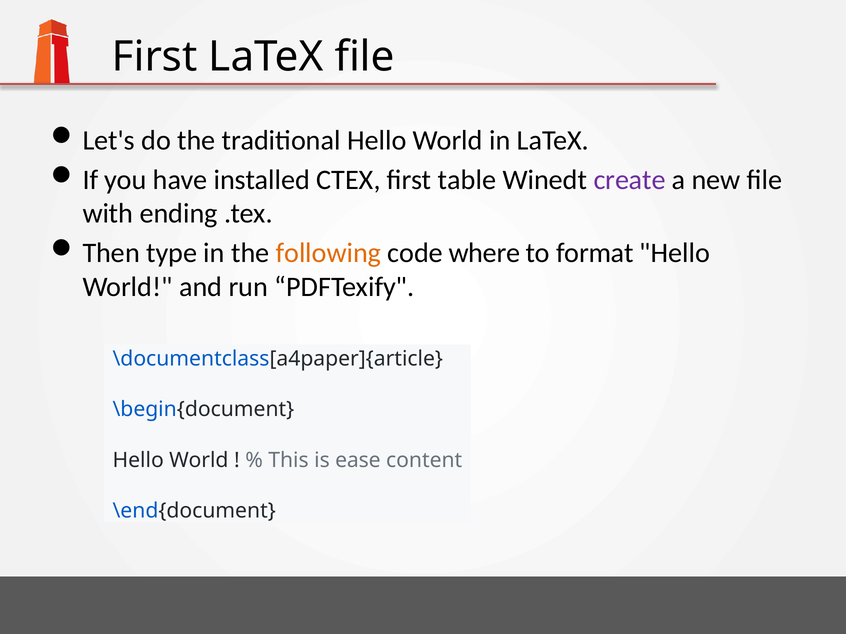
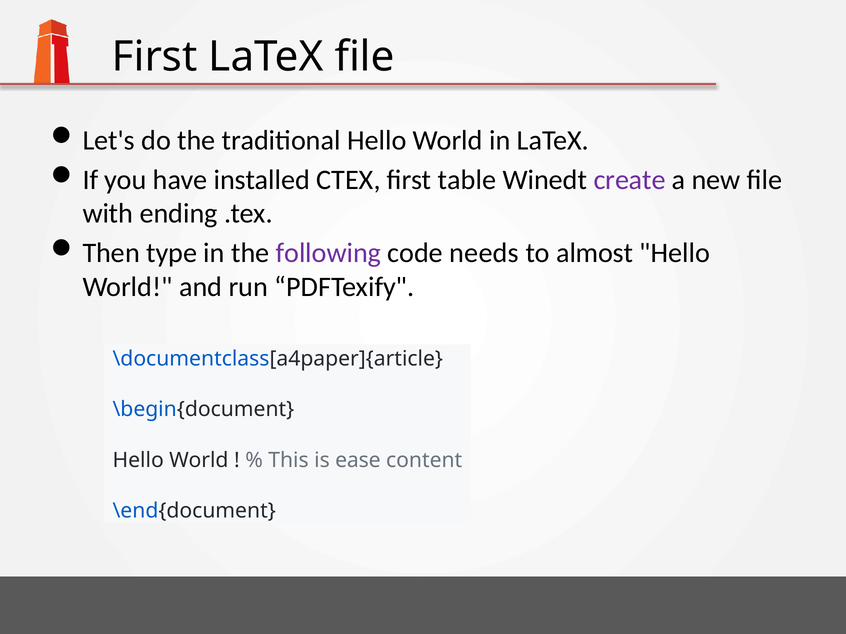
following colour: orange -> purple
where: where -> needs
format: format -> almost
